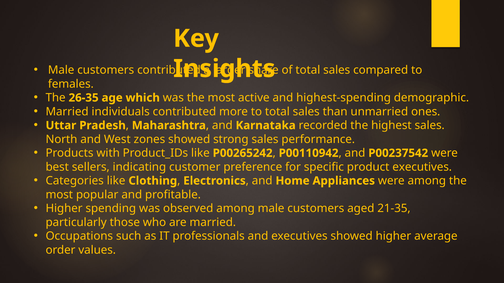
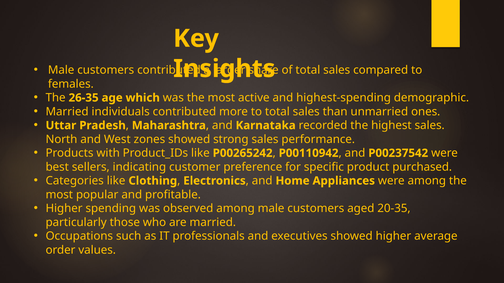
product executives: executives -> purchased
21-35: 21-35 -> 20-35
